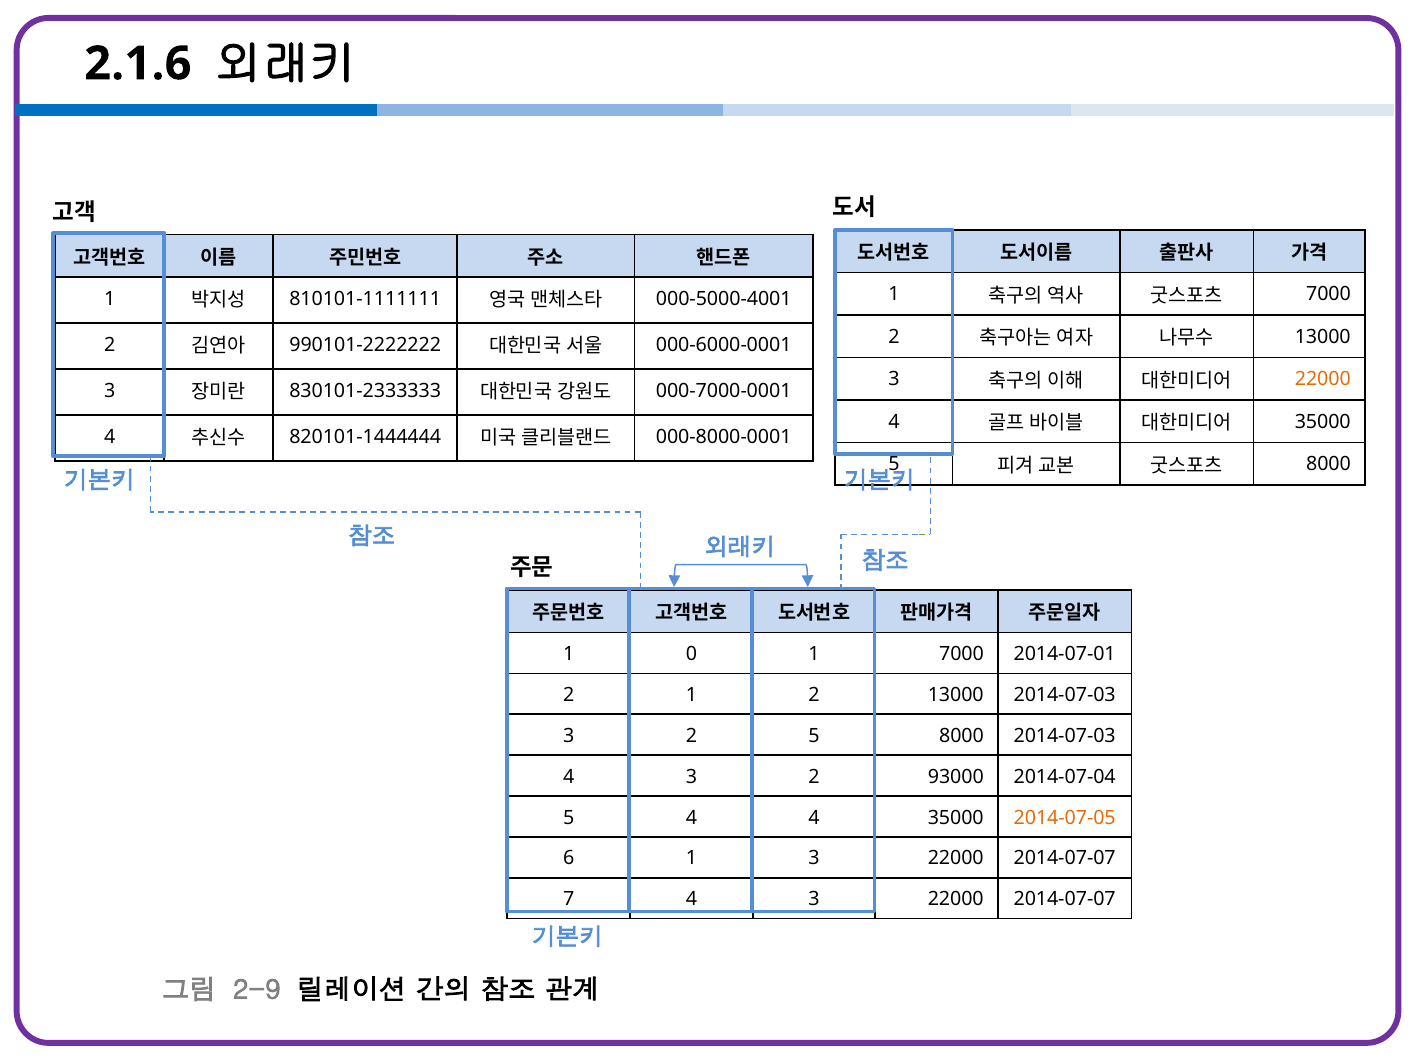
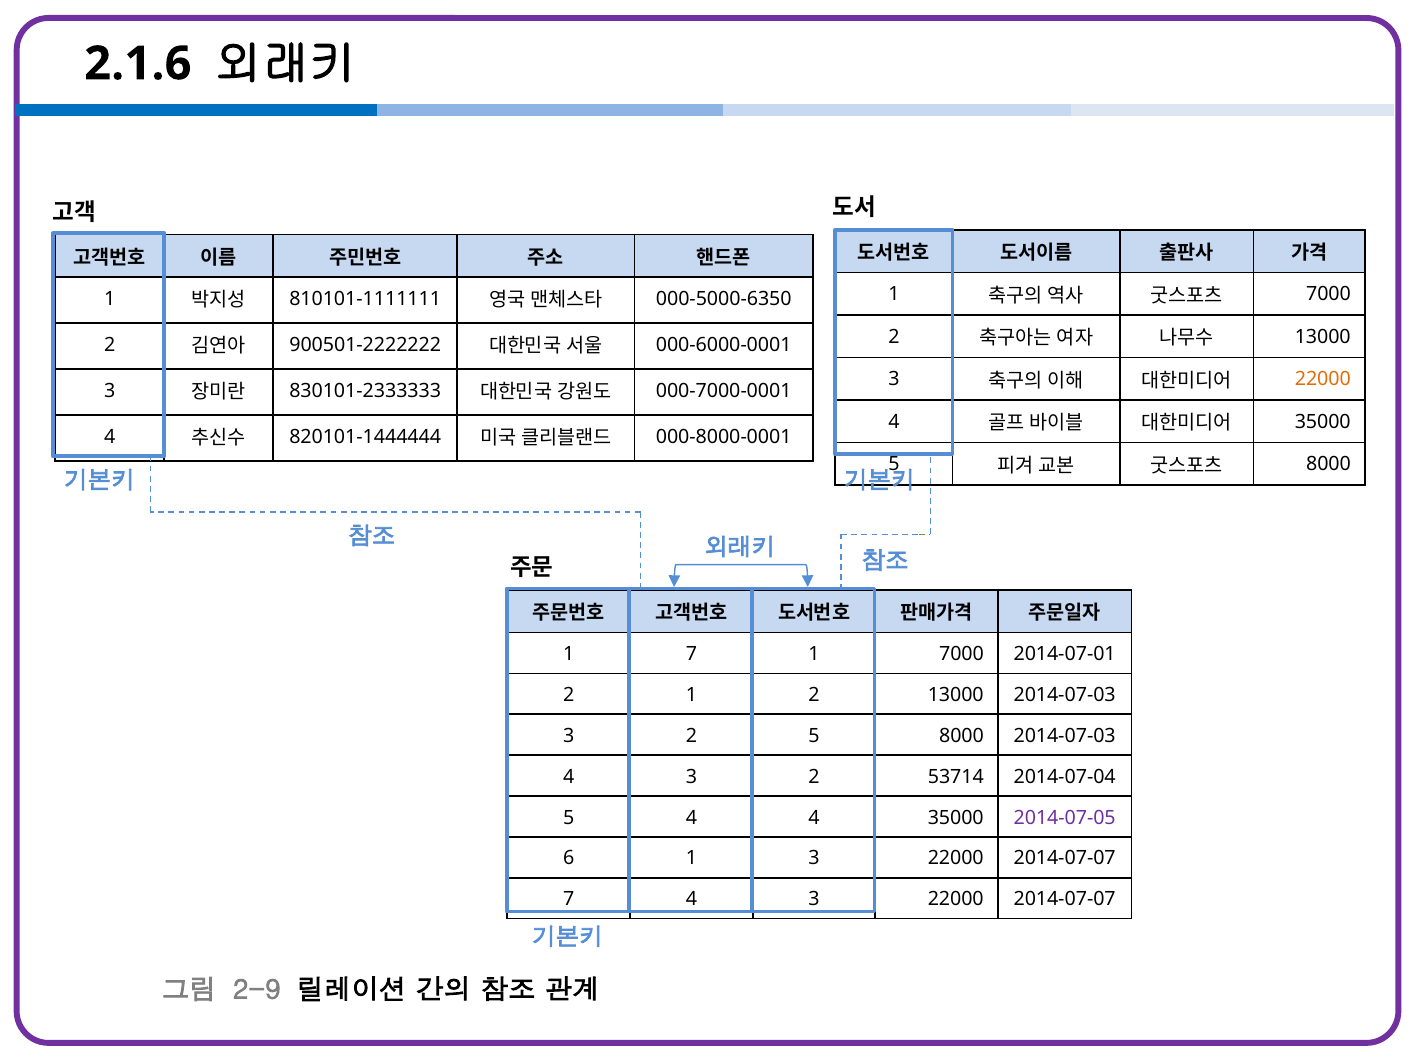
000-5000-4001: 000-5000-4001 -> 000-5000-6350
990101-2222222: 990101-2222222 -> 900501-2222222
1 0: 0 -> 7
93000: 93000 -> 53714
2014-07-05 colour: orange -> purple
